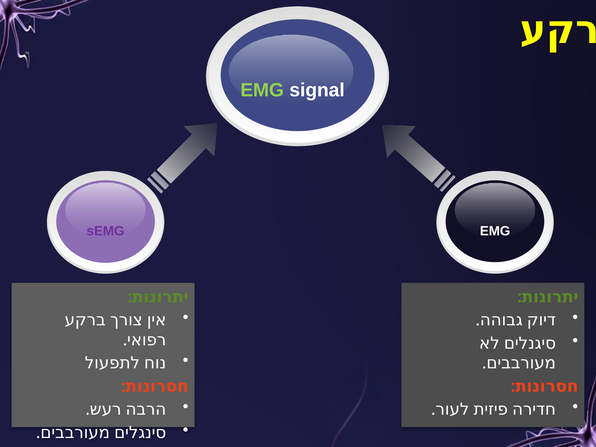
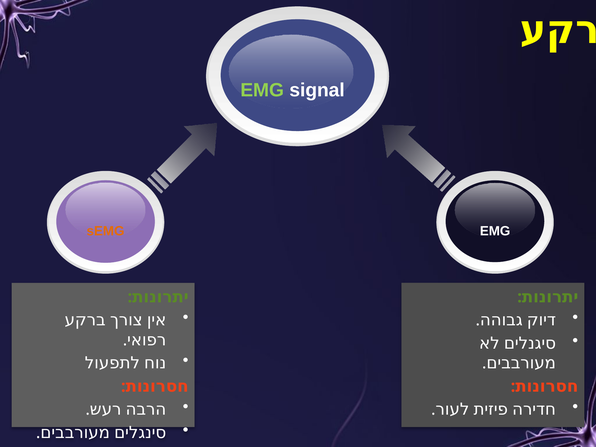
sEMG colour: purple -> orange
